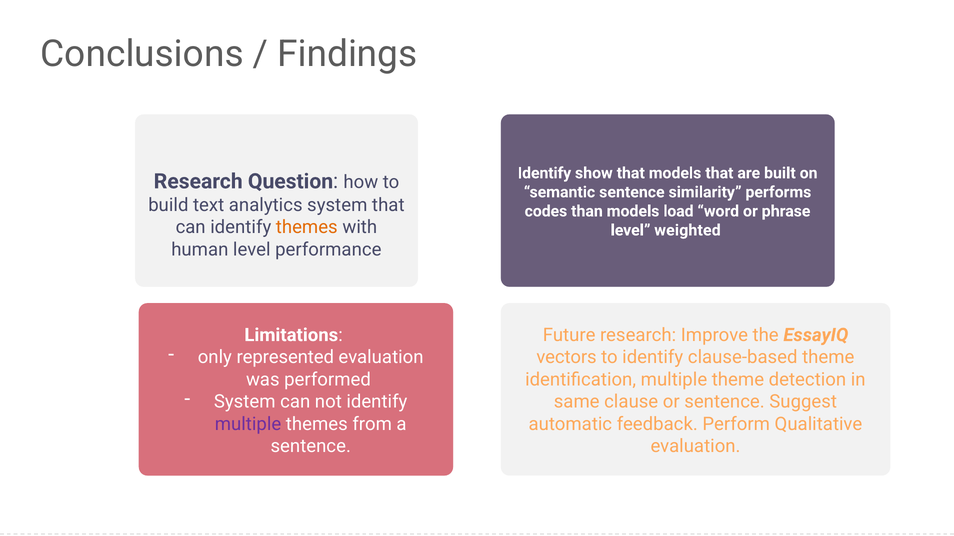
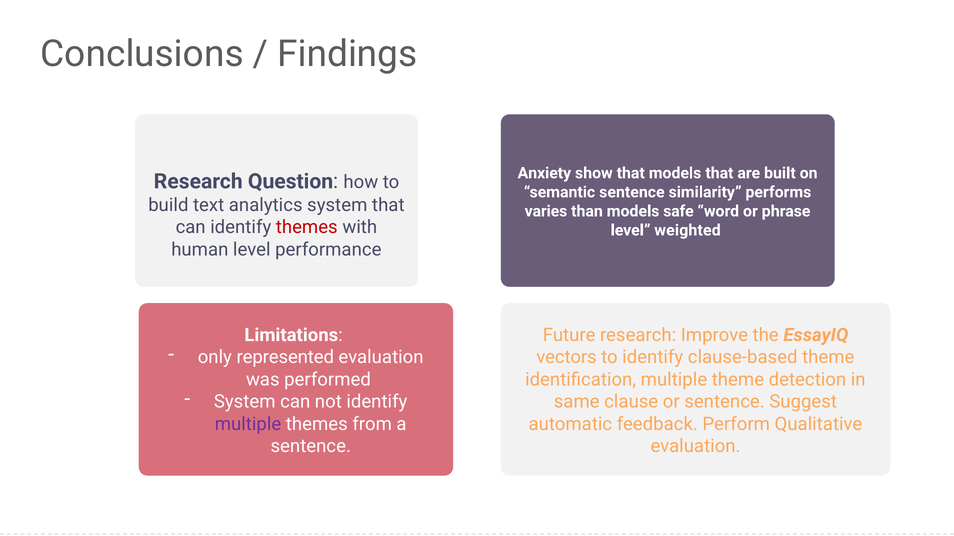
Identify at (544, 173): Identify -> Anxiety
codes: codes -> varies
load: load -> safe
themes at (307, 228) colour: orange -> red
